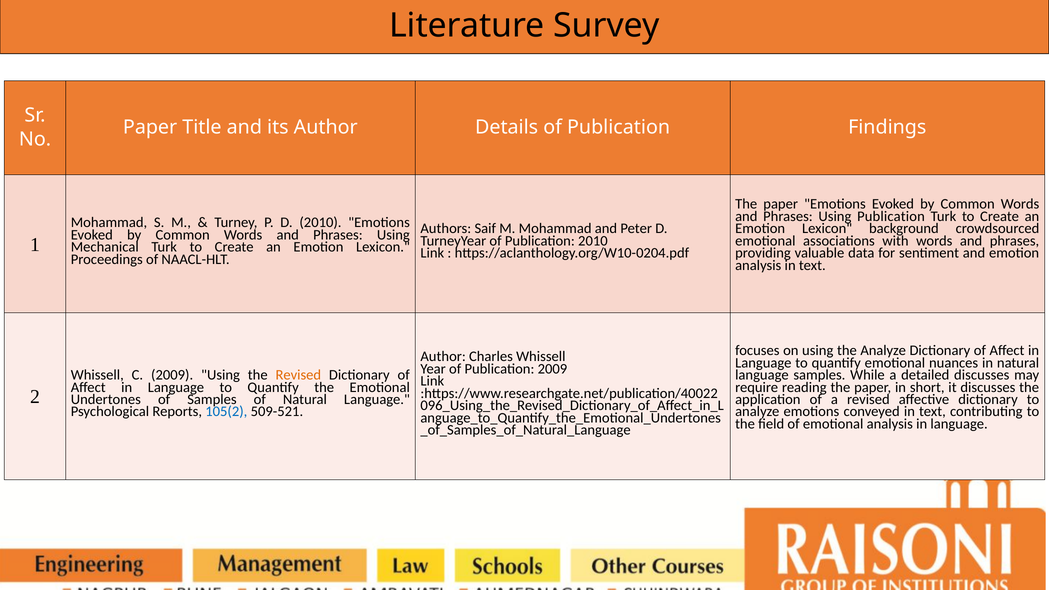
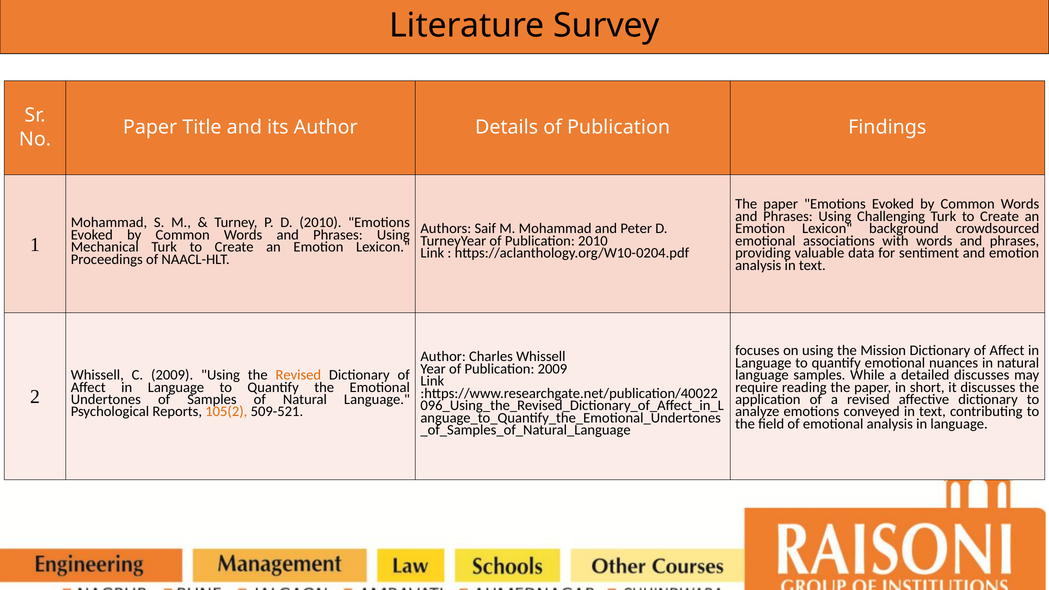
Using Publication: Publication -> Challenging
the Analyze: Analyze -> Mission
105(2 colour: blue -> orange
